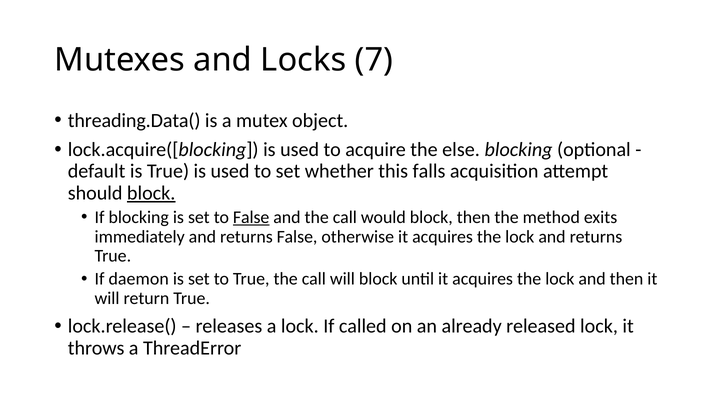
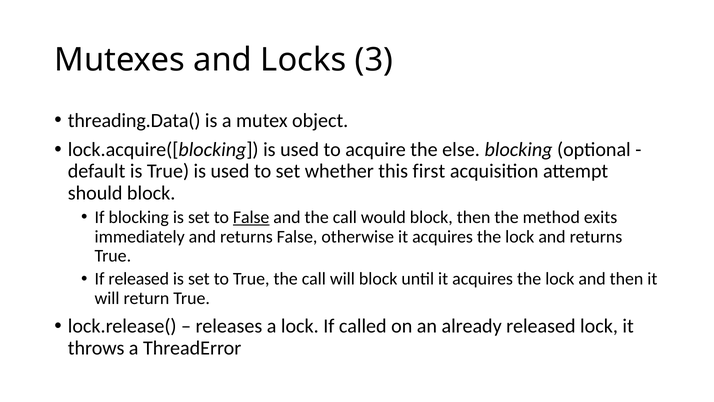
7: 7 -> 3
falls: falls -> first
block at (151, 193) underline: present -> none
If daemon: daemon -> released
